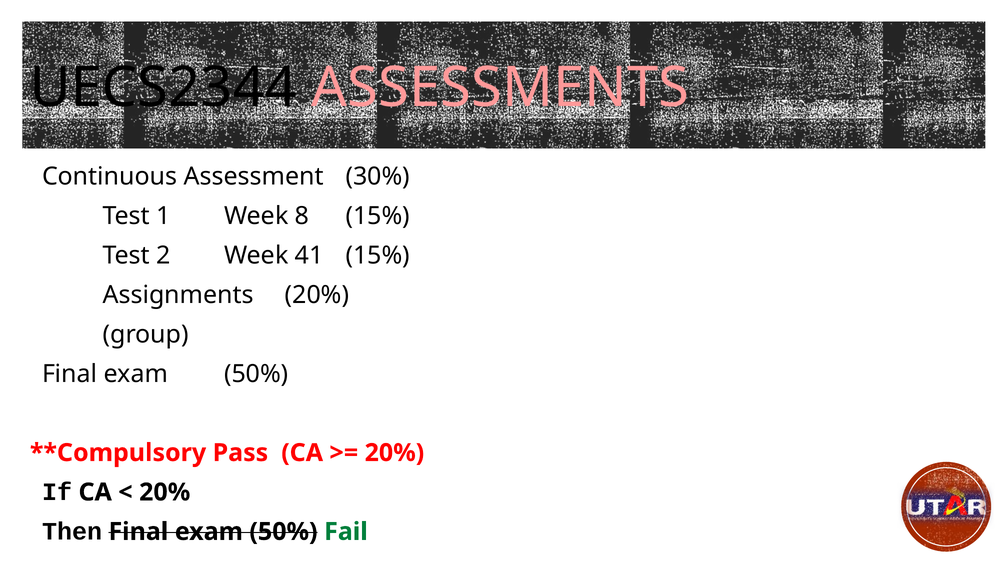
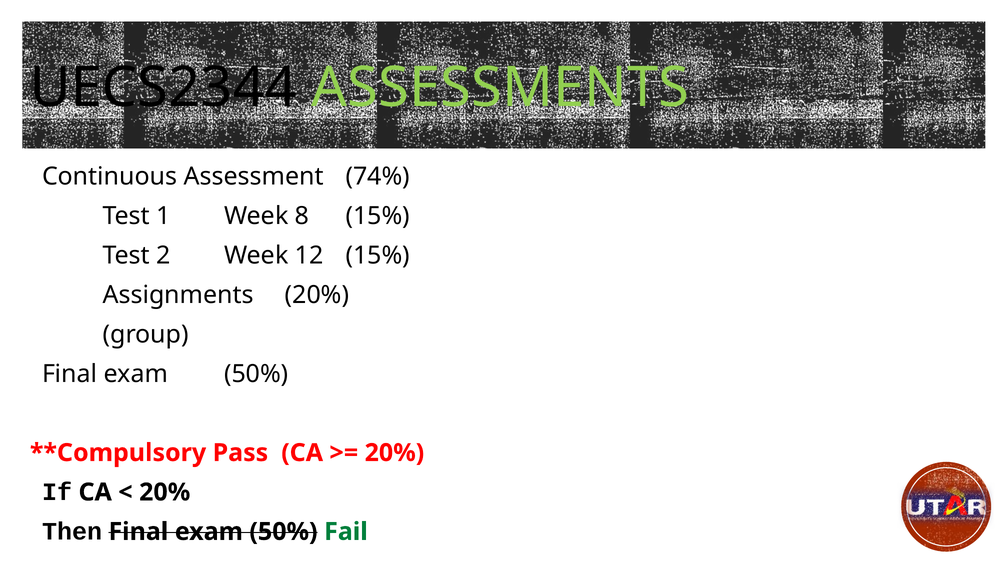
ASSESSMENTS colour: pink -> light green
30%: 30% -> 74%
41: 41 -> 12
